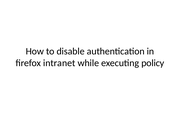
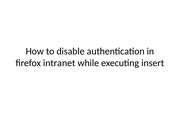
policy: policy -> insert
